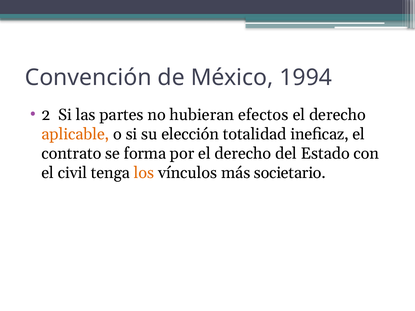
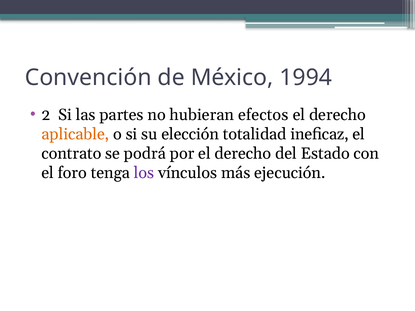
forma: forma -> podrá
civil: civil -> foro
los colour: orange -> purple
societario: societario -> ejecución
